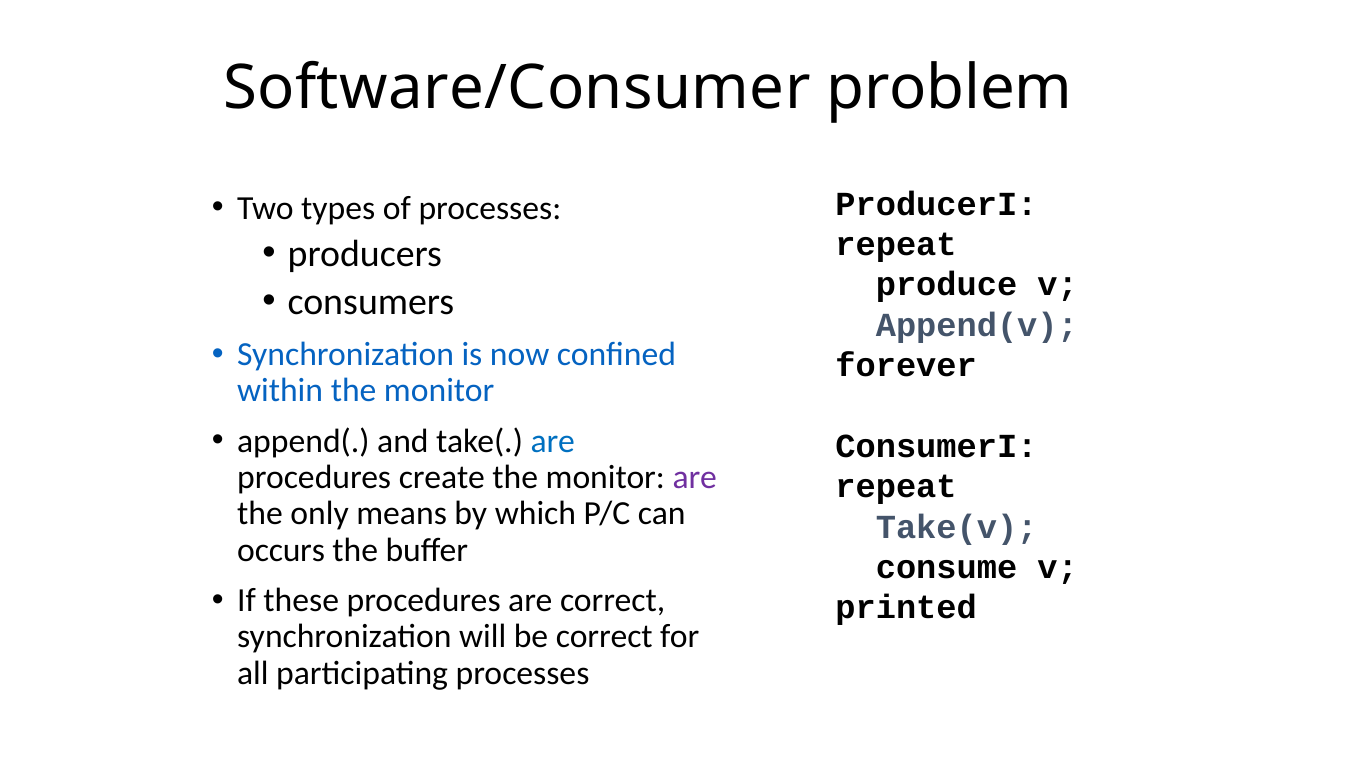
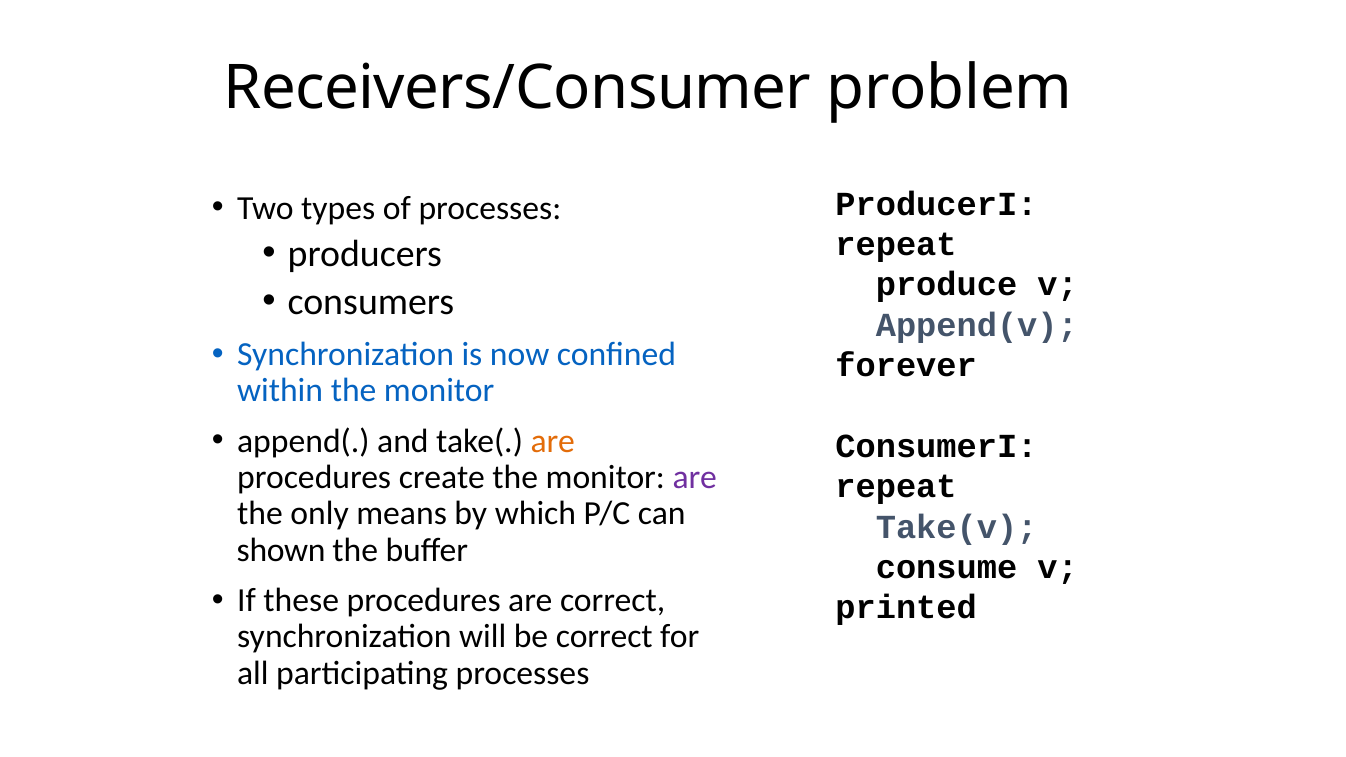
Software/Consumer: Software/Consumer -> Receivers/Consumer
are at (553, 441) colour: blue -> orange
occurs: occurs -> shown
